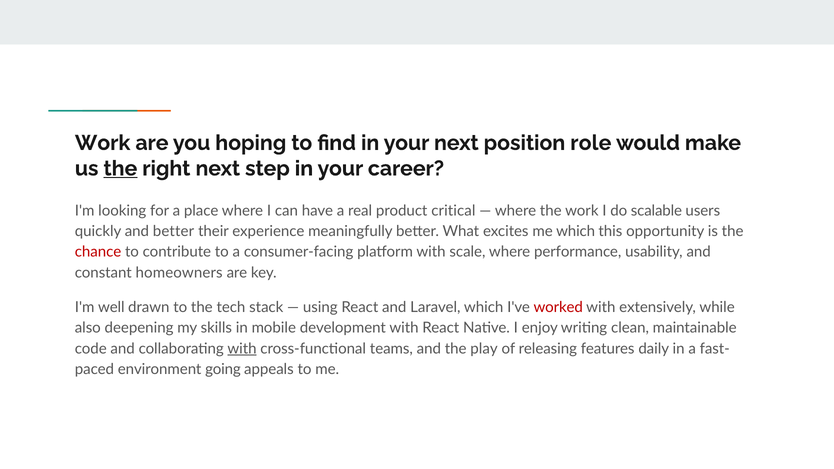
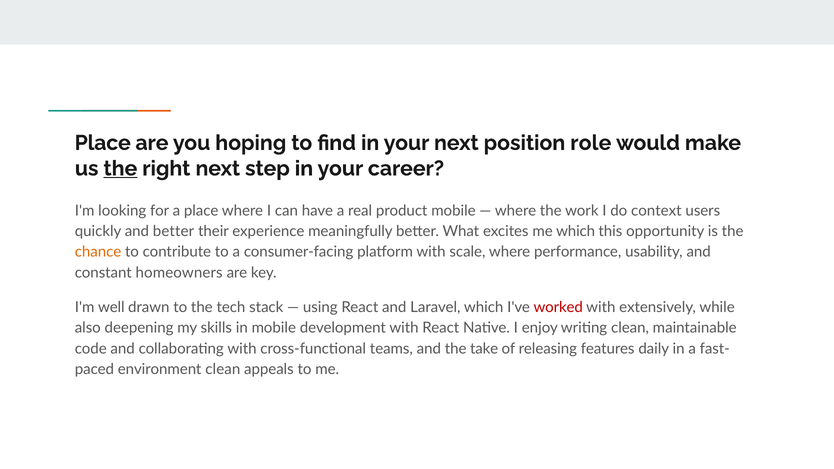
Work at (103, 143): Work -> Place
product critical: critical -> mobile
scalable: scalable -> context
chance colour: red -> orange
with at (242, 349) underline: present -> none
play: play -> take
environment going: going -> clean
